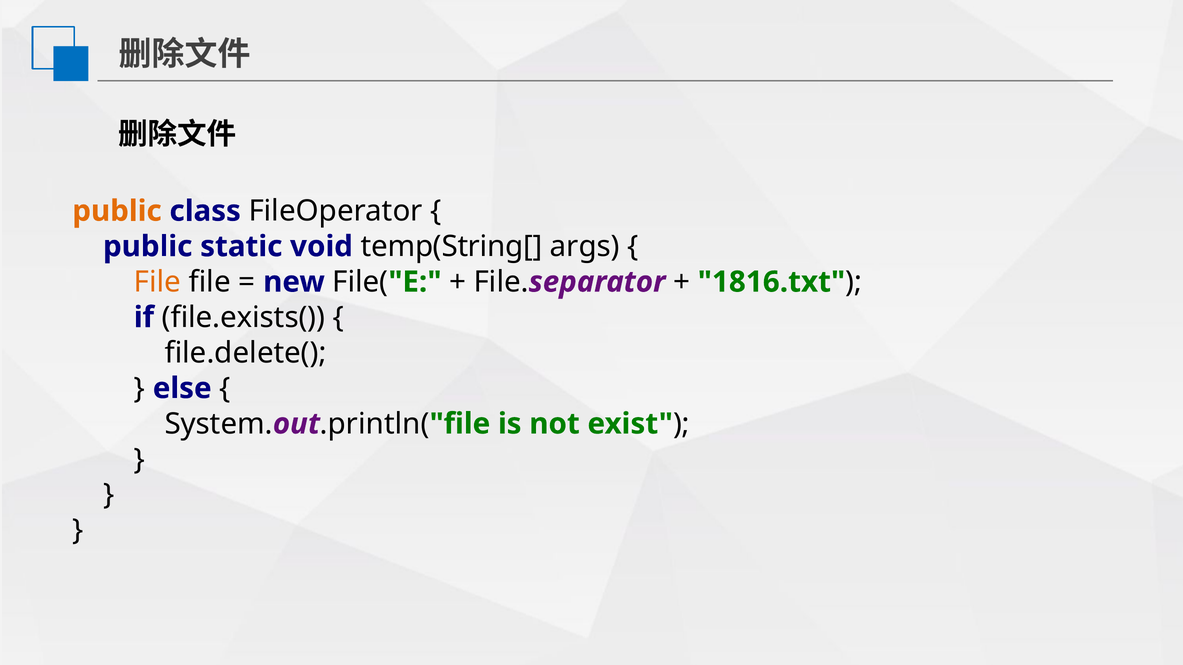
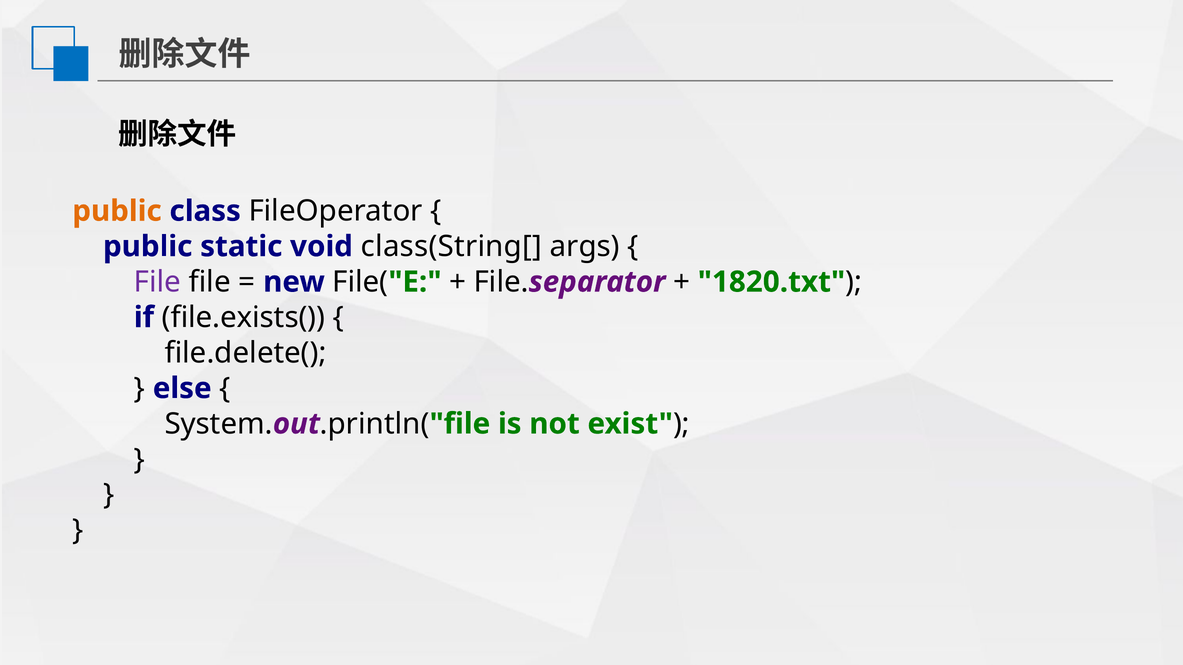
temp(String[: temp(String[ -> class(String[
File at (157, 282) colour: orange -> purple
1816.txt: 1816.txt -> 1820.txt
